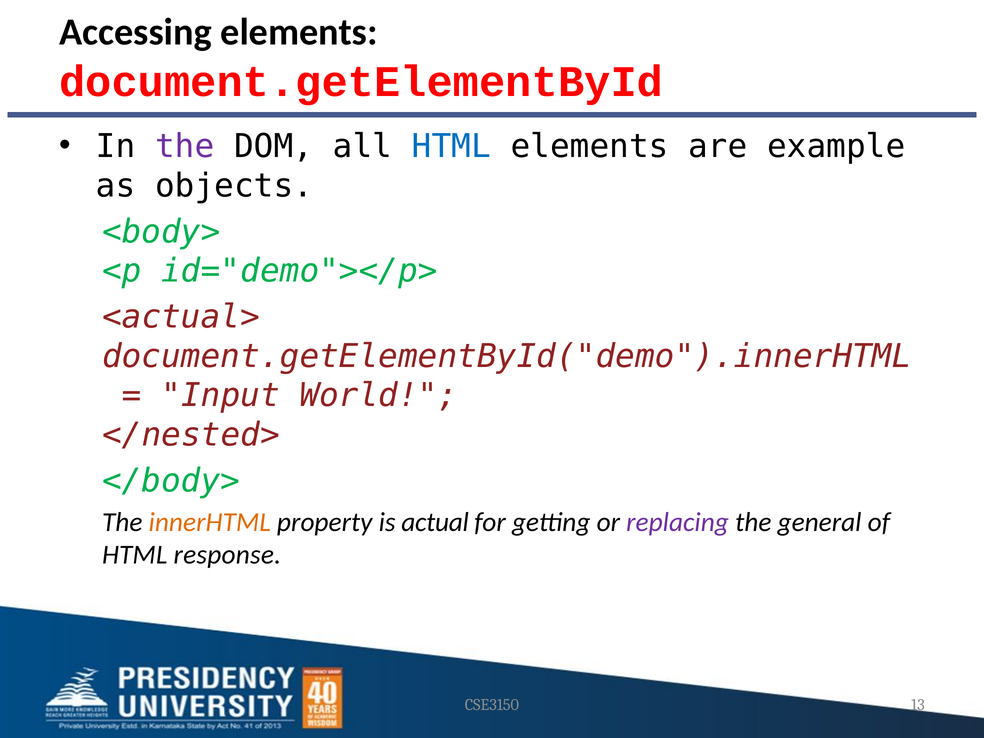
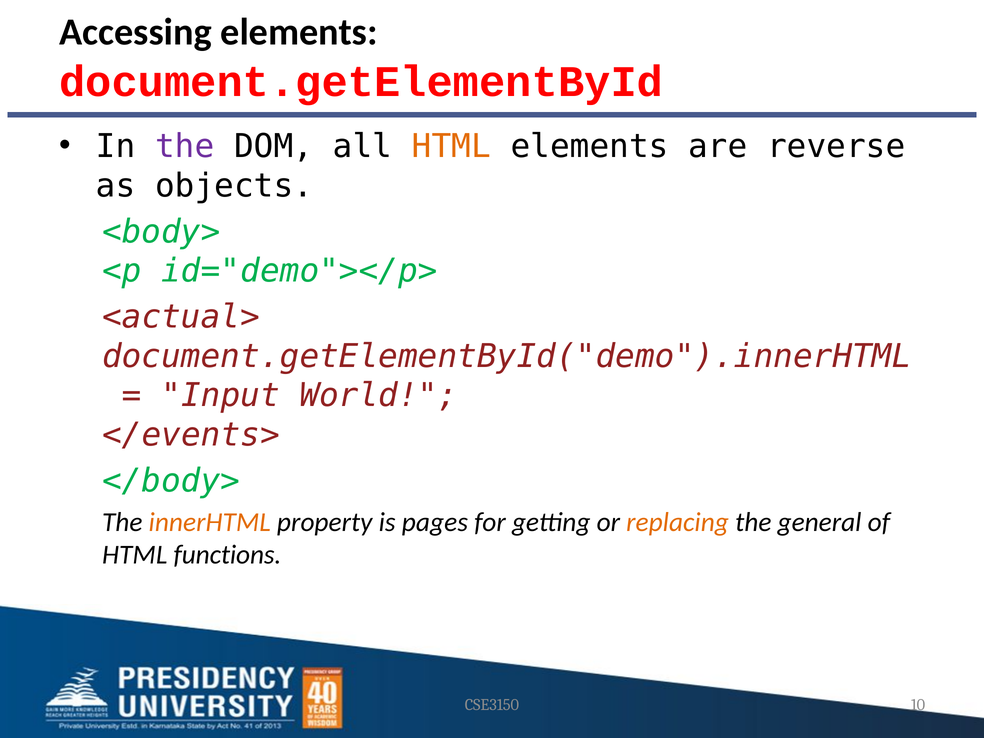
HTML at (451, 146) colour: blue -> orange
example: example -> reverse
</nested>: </nested> -> </events>
actual: actual -> pages
replacing colour: purple -> orange
response: response -> functions
13: 13 -> 10
